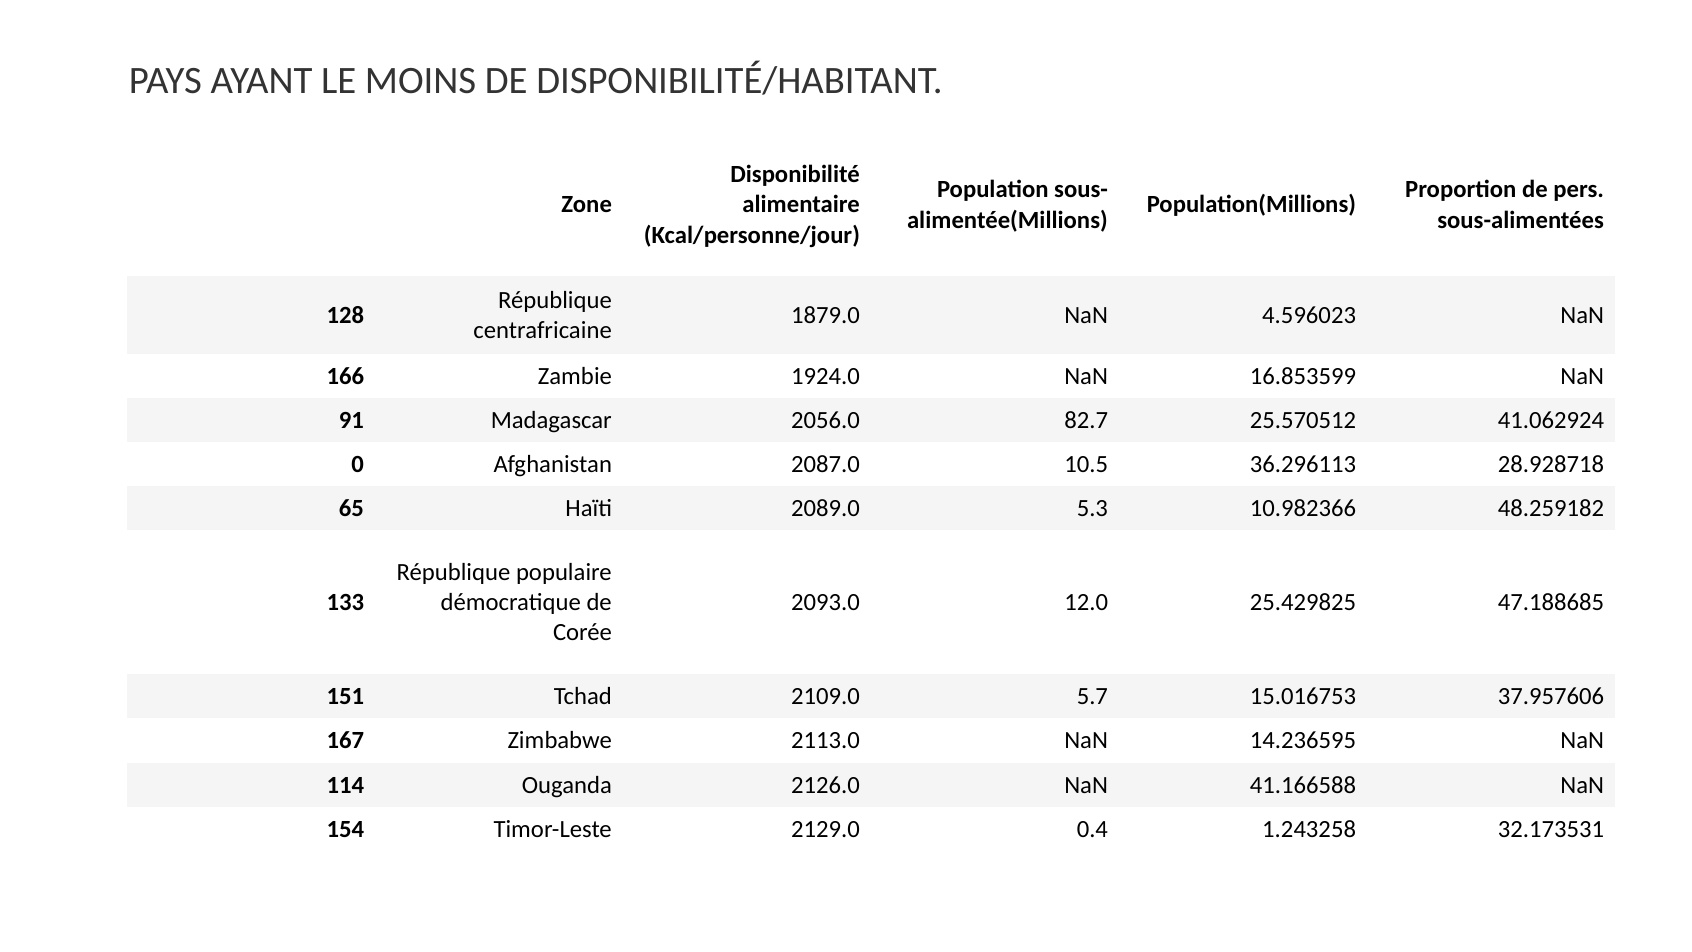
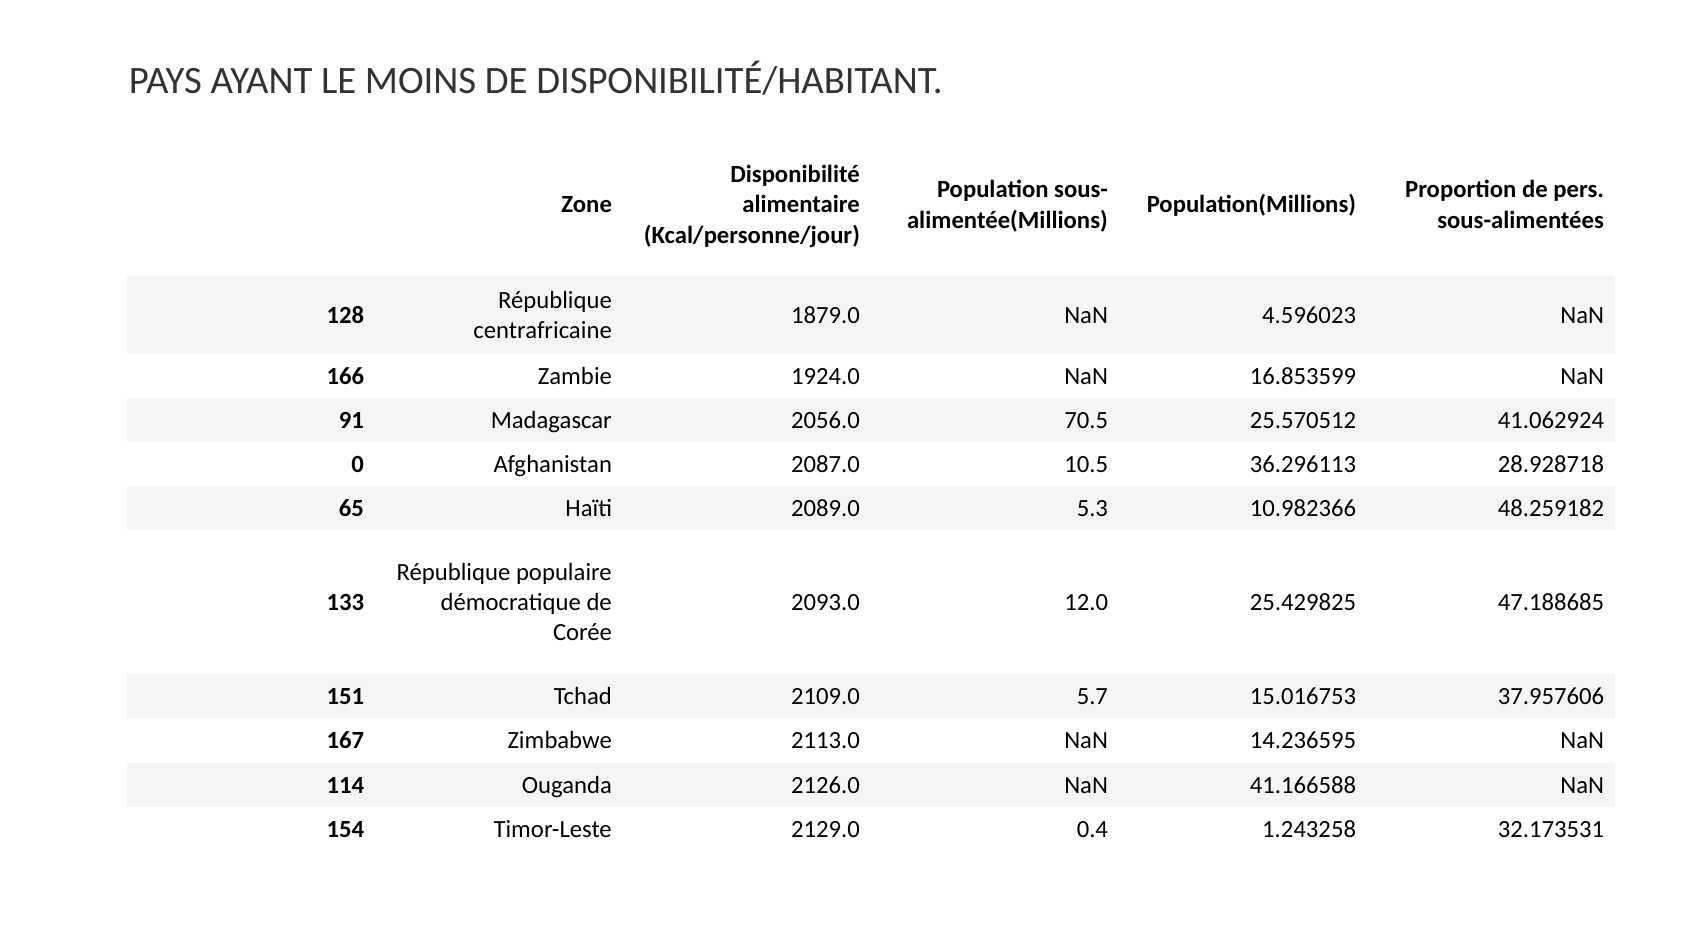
82.7: 82.7 -> 70.5
